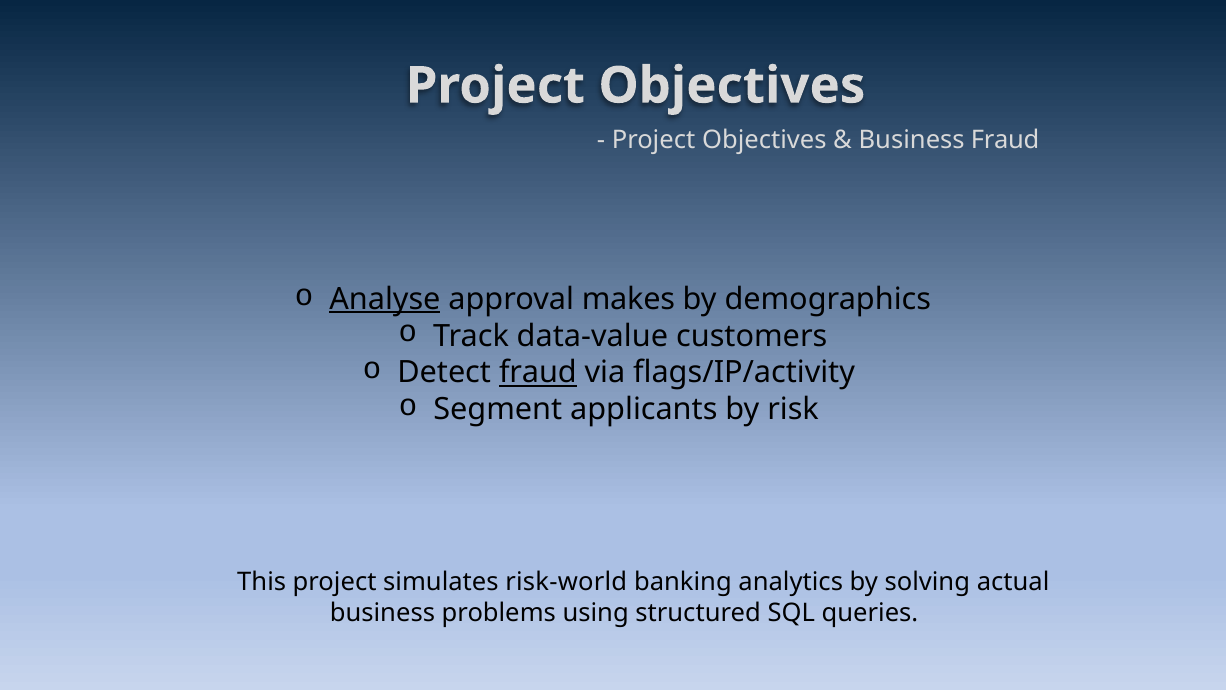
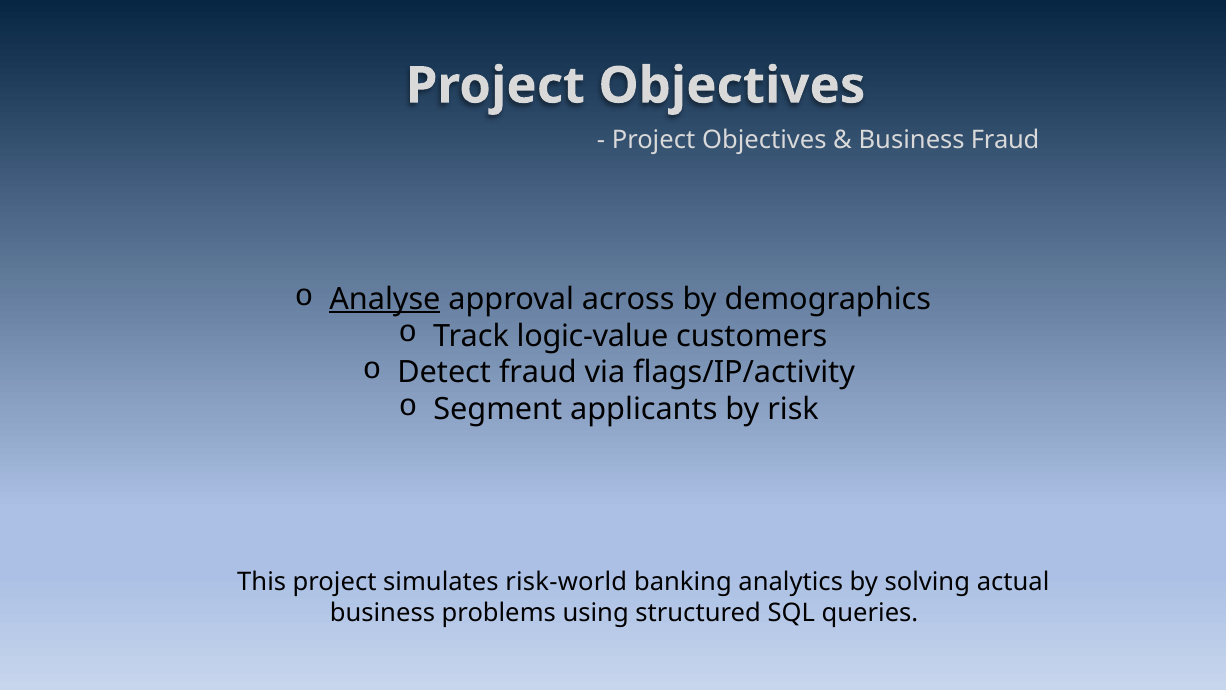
makes: makes -> across
data-value: data-value -> logic-value
fraud at (538, 372) underline: present -> none
